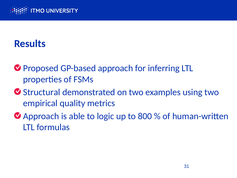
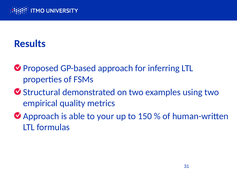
logic: logic -> your
800: 800 -> 150
